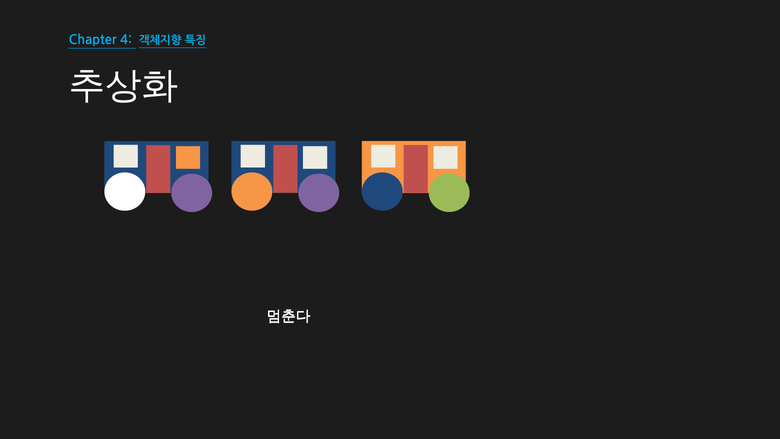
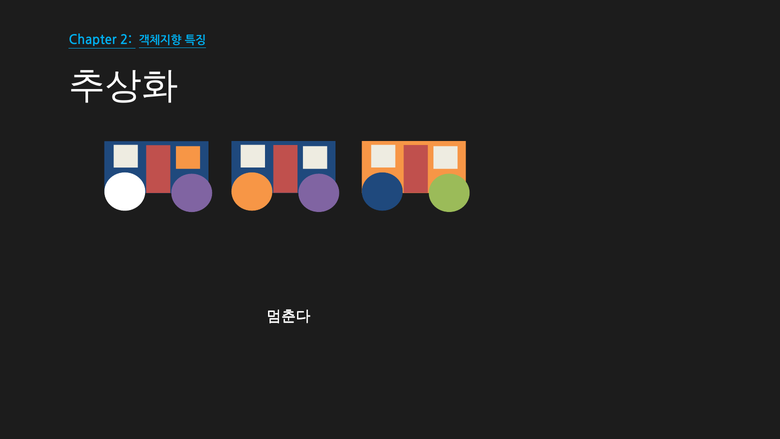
4: 4 -> 2
